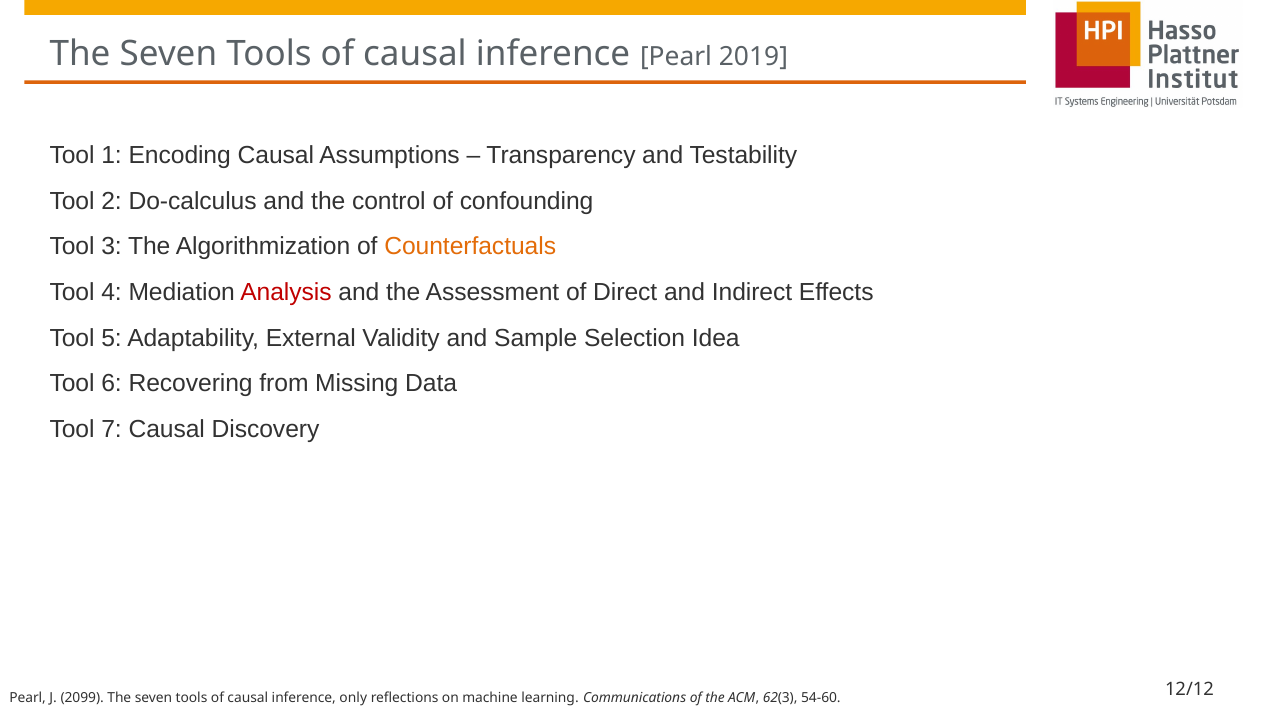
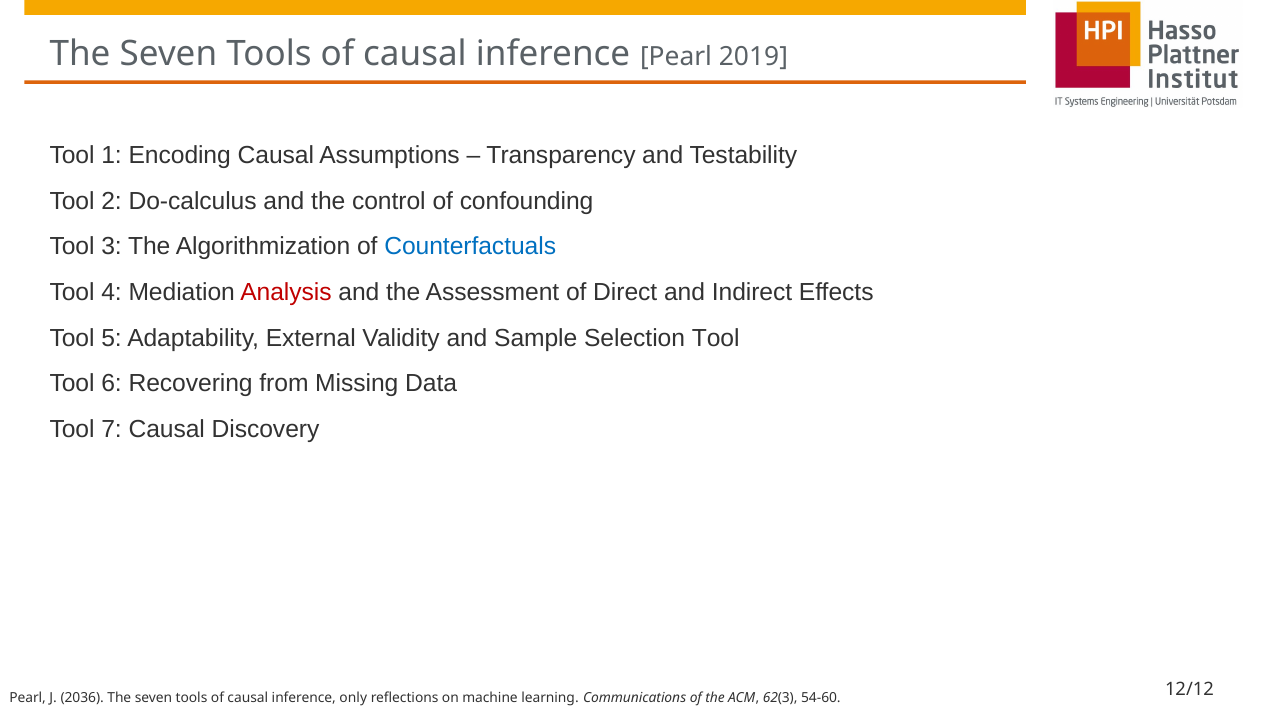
Counterfactuals colour: orange -> blue
Selection Idea: Idea -> Tool
2099: 2099 -> 2036
